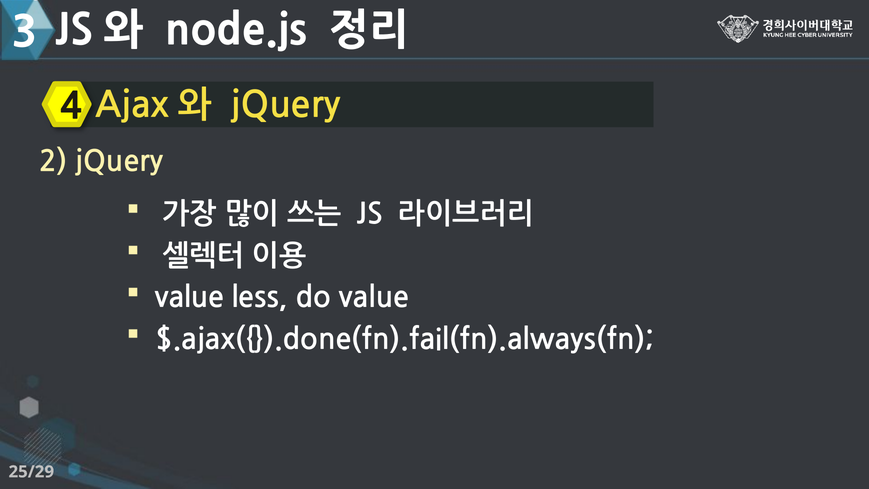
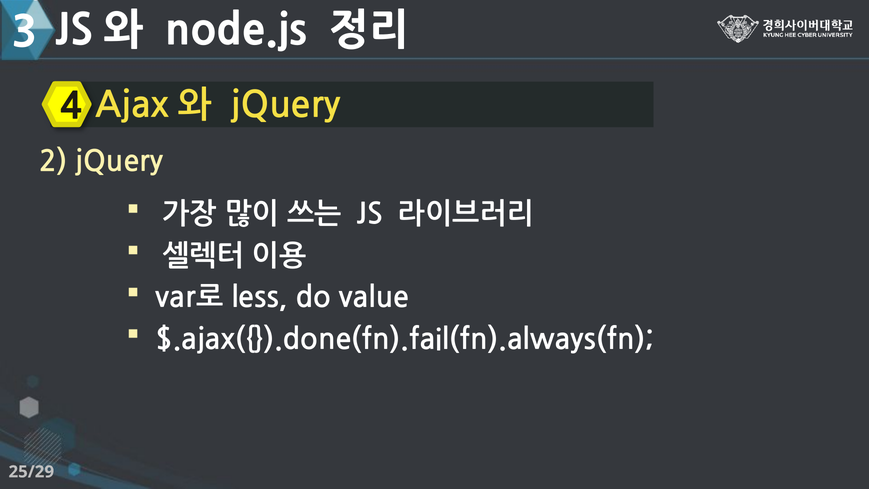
value at (189, 298): value -> var로
